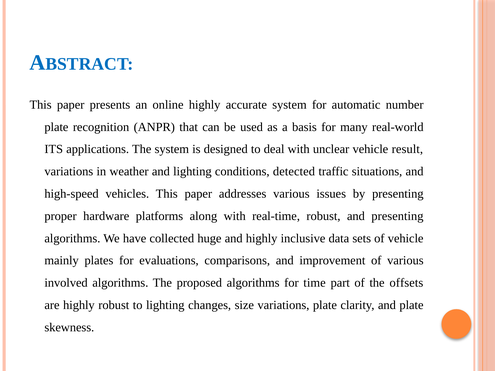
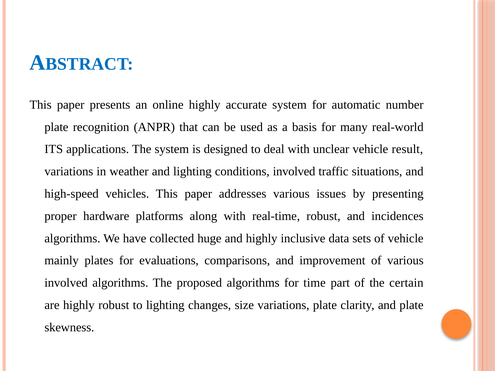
conditions detected: detected -> involved
and presenting: presenting -> incidences
offsets: offsets -> certain
